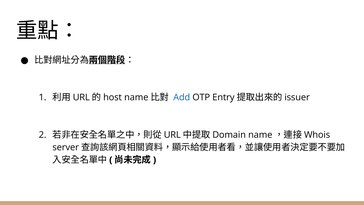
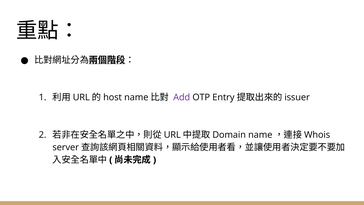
Add colour: blue -> purple
